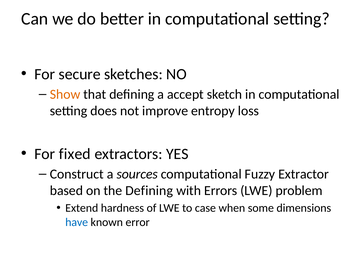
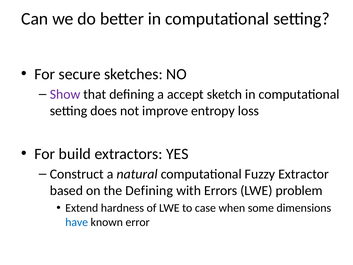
Show colour: orange -> purple
fixed: fixed -> build
sources: sources -> natural
